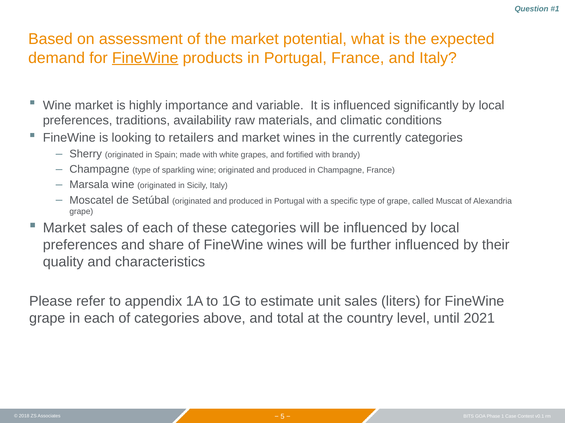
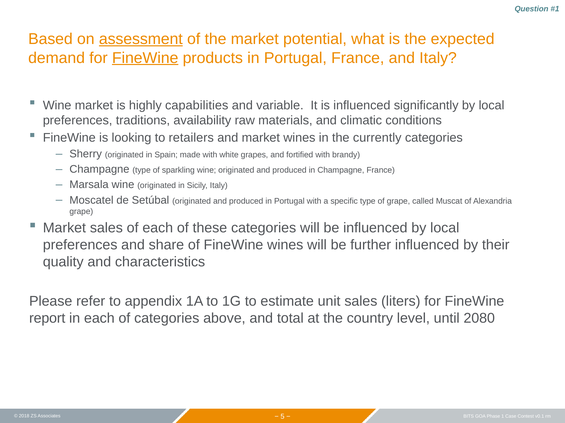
assessment underline: none -> present
importance: importance -> capabilities
grape at (47, 319): grape -> report
2021: 2021 -> 2080
